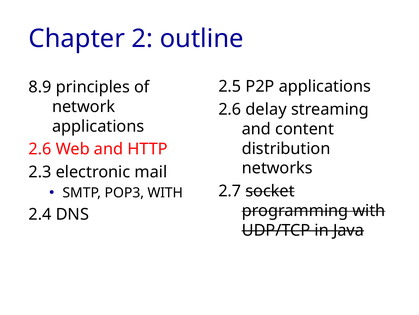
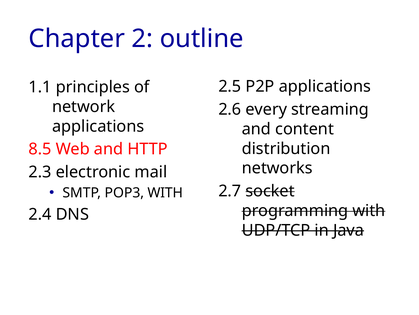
8.9: 8.9 -> 1.1
delay: delay -> every
2.6 at (40, 149): 2.6 -> 8.5
